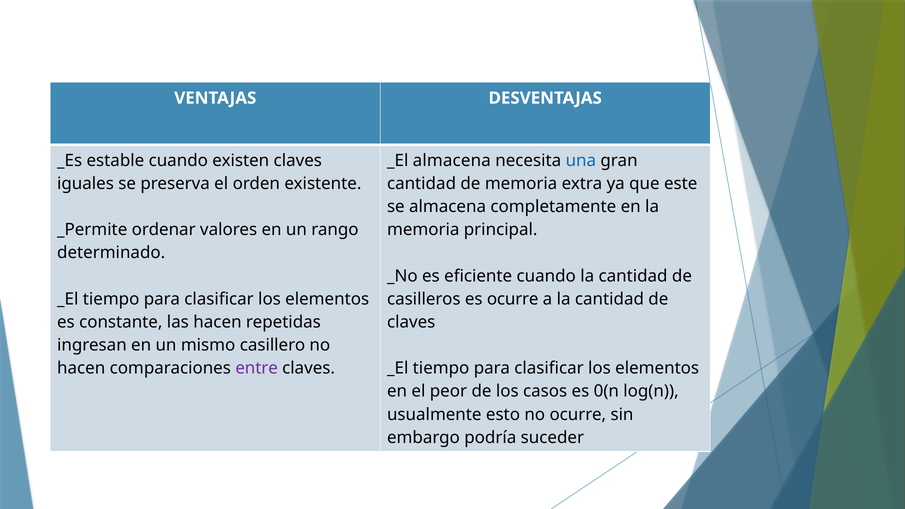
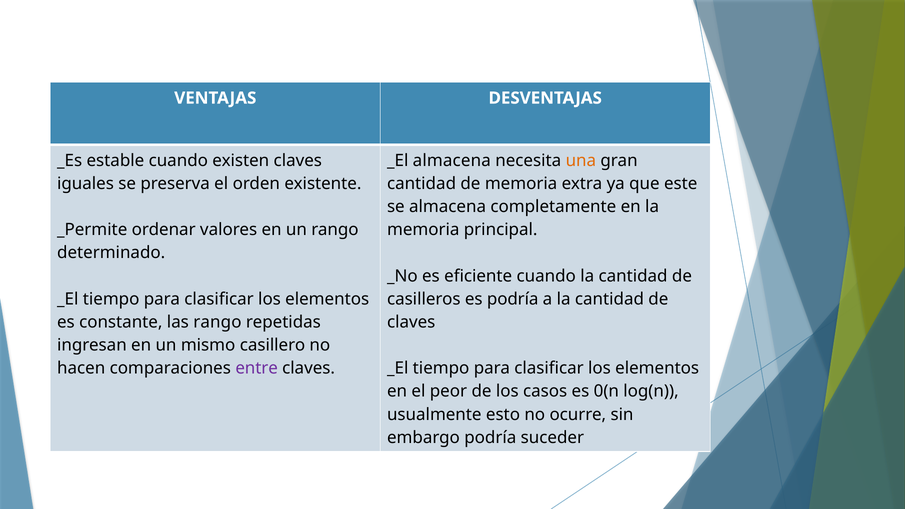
una colour: blue -> orange
es ocurre: ocurre -> podría
las hacen: hacen -> rango
